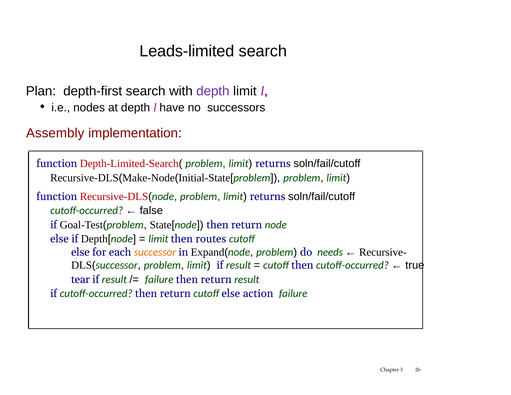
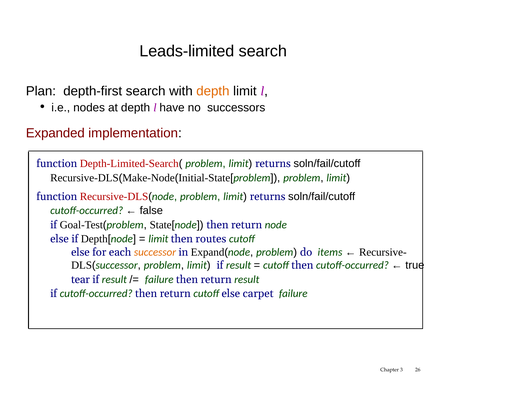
depth at (213, 91) colour: purple -> orange
Assembly: Assembly -> Expanded
needs: needs -> items
action: action -> carpet
